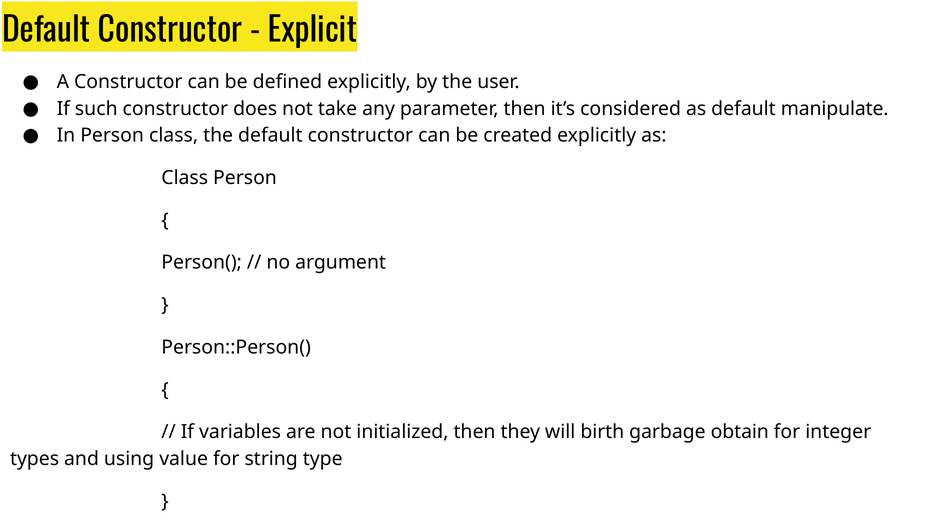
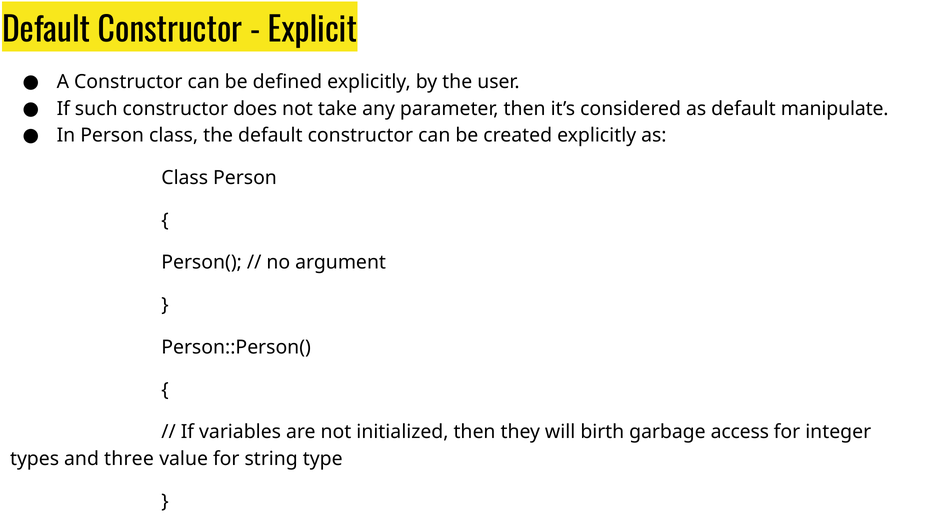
obtain: obtain -> access
using: using -> three
